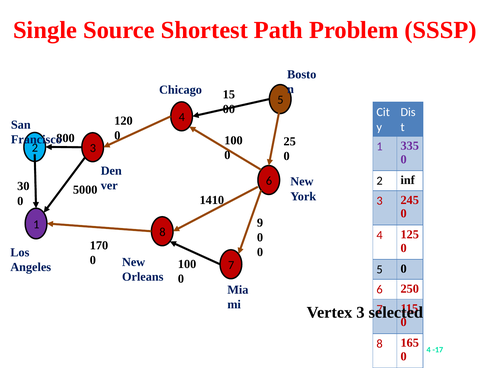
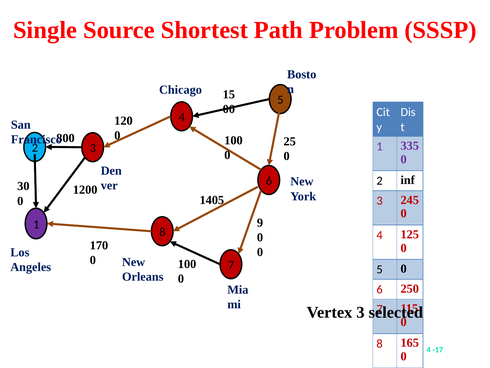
5000: 5000 -> 1200
1410: 1410 -> 1405
